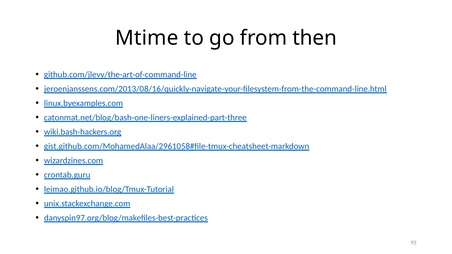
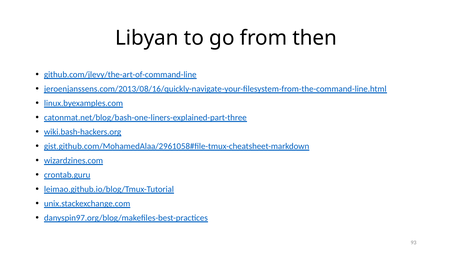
Mtime: Mtime -> Libyan
